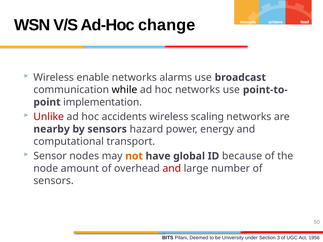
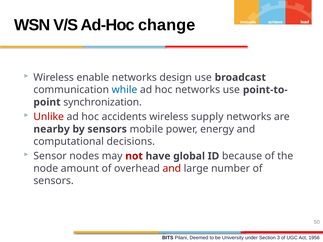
alarms: alarms -> design
while colour: black -> blue
implementation: implementation -> synchronization
scaling: scaling -> supply
hazard: hazard -> mobile
transport: transport -> decisions
not colour: orange -> red
